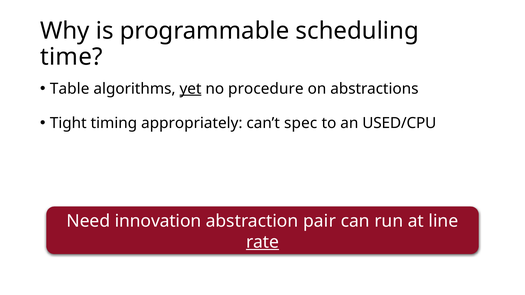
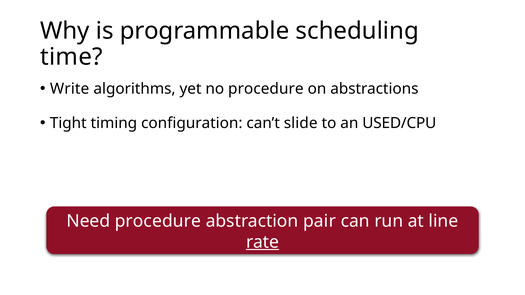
Table: Table -> Write
yet underline: present -> none
appropriately: appropriately -> configuration
spec: spec -> slide
Need innovation: innovation -> procedure
